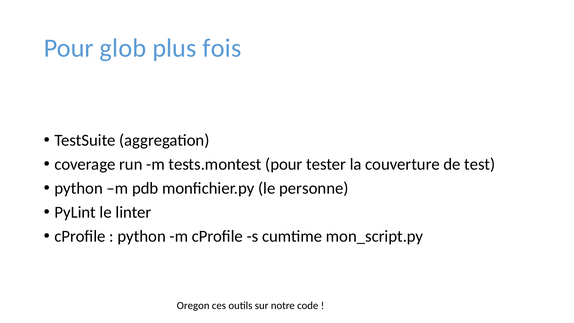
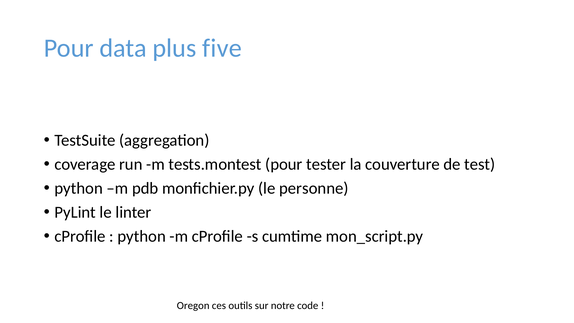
glob: glob -> data
fois: fois -> five
